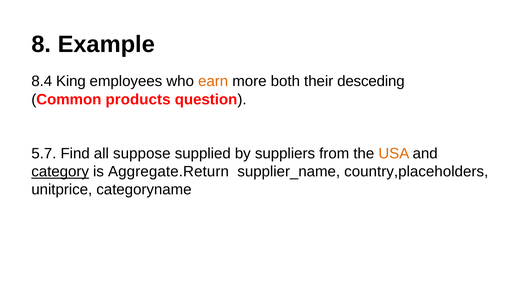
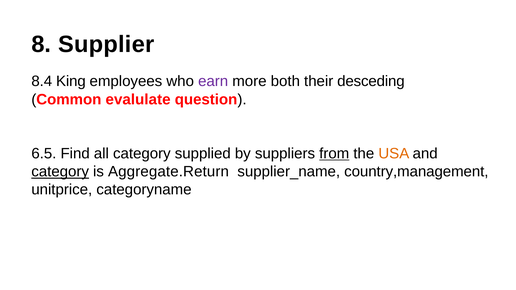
Example: Example -> Supplier
earn colour: orange -> purple
products: products -> evalulate
5.7: 5.7 -> 6.5
all suppose: suppose -> category
from underline: none -> present
country,placeholders: country,placeholders -> country,management
